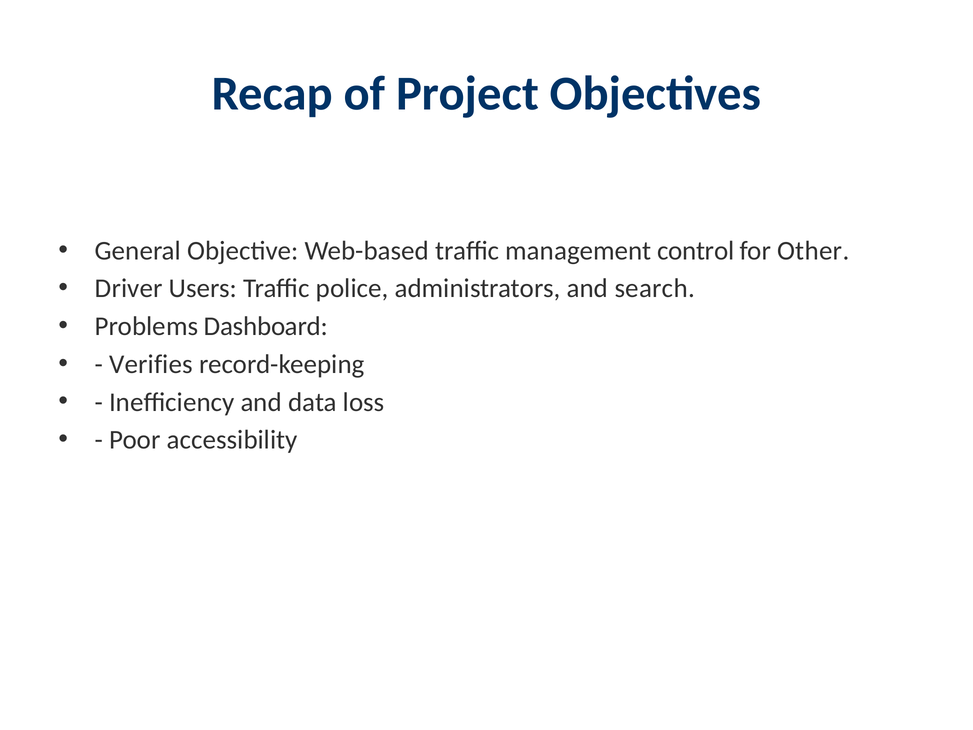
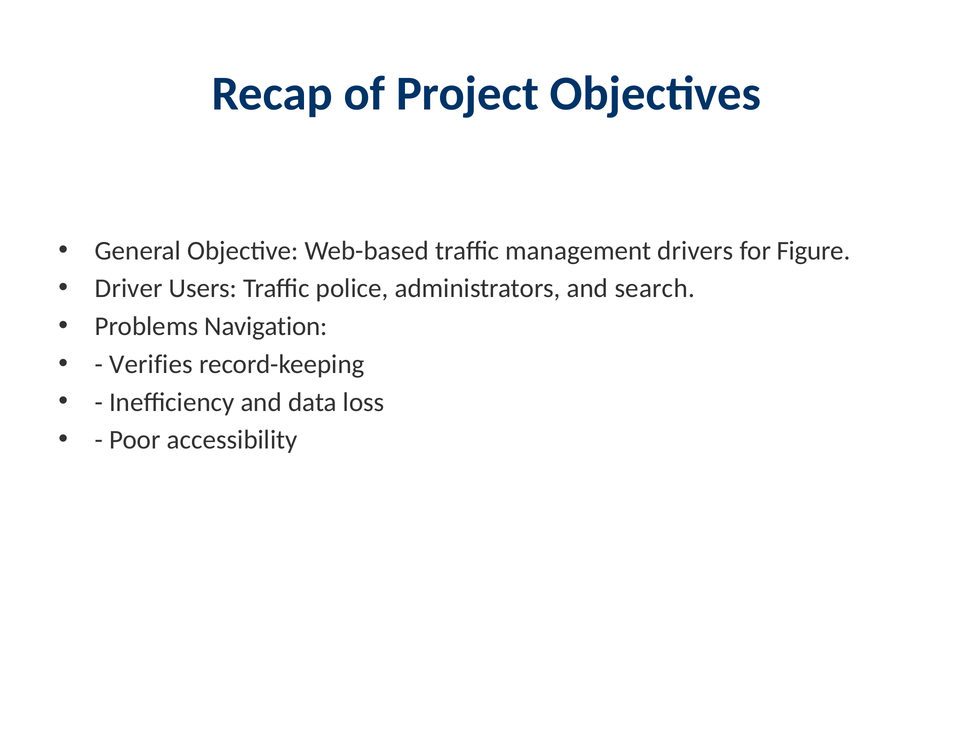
control: control -> drivers
Other: Other -> Figure
Dashboard: Dashboard -> Navigation
